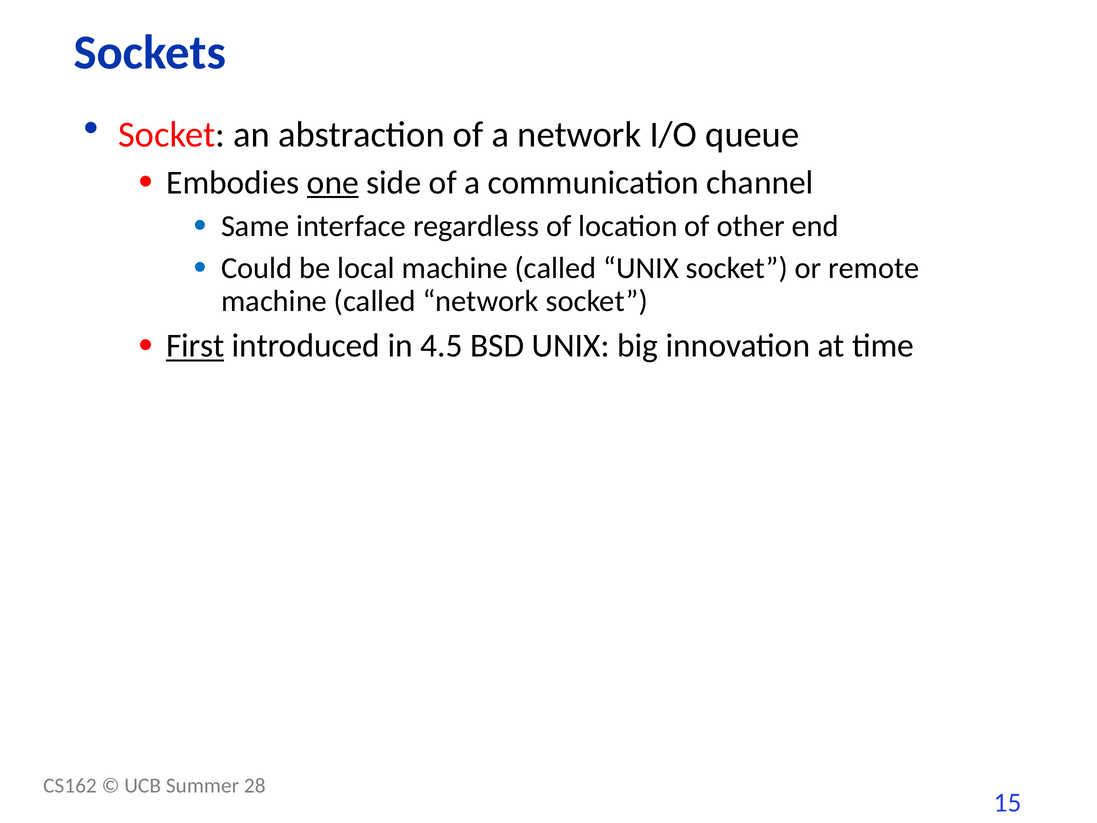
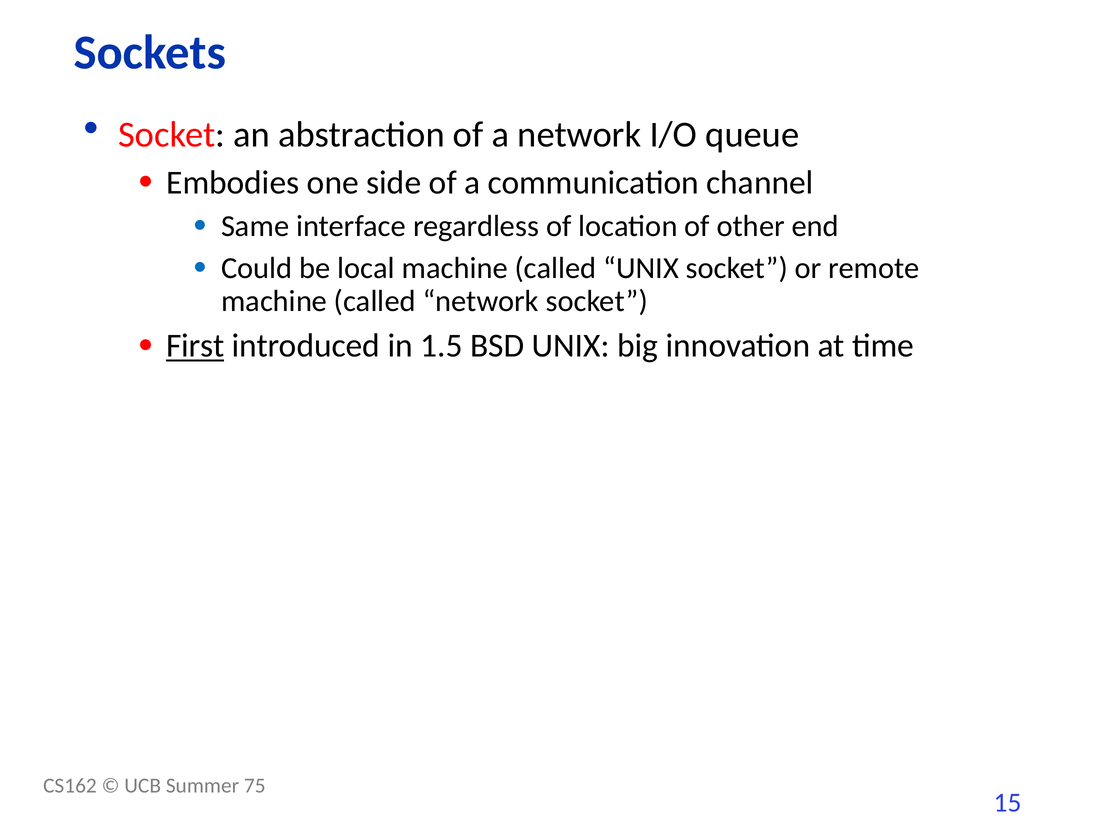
one underline: present -> none
4.5: 4.5 -> 1.5
28: 28 -> 75
